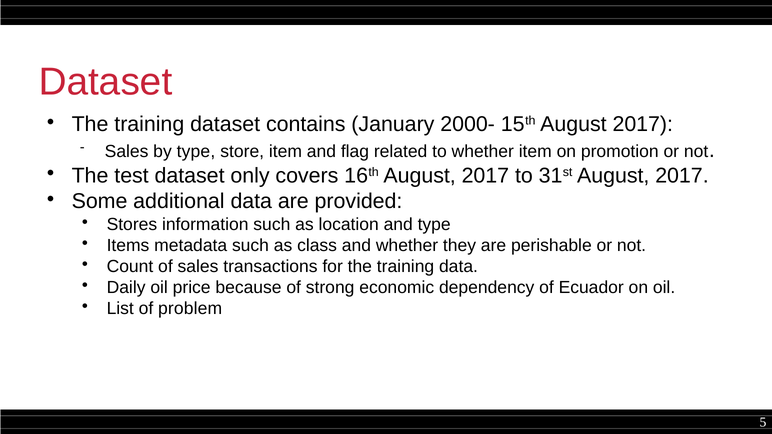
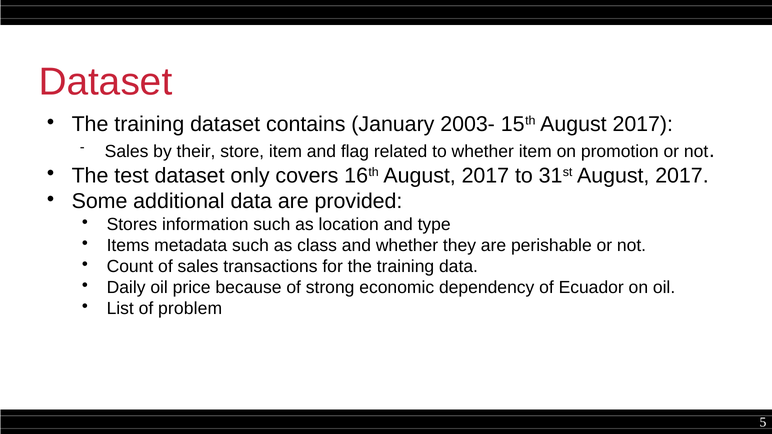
2000-: 2000- -> 2003-
by type: type -> their
